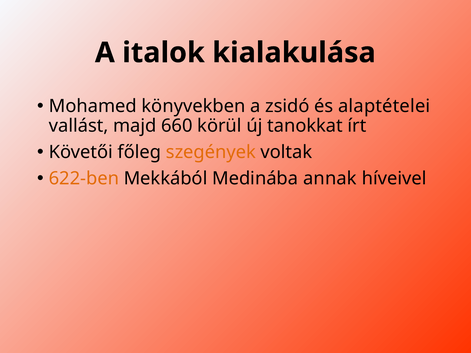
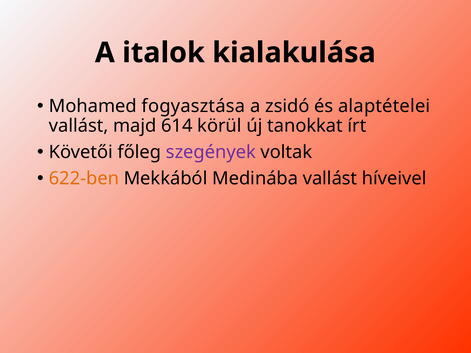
könyvekben: könyvekben -> fogyasztása
660: 660 -> 614
szegények colour: orange -> purple
Medinába annak: annak -> vallást
